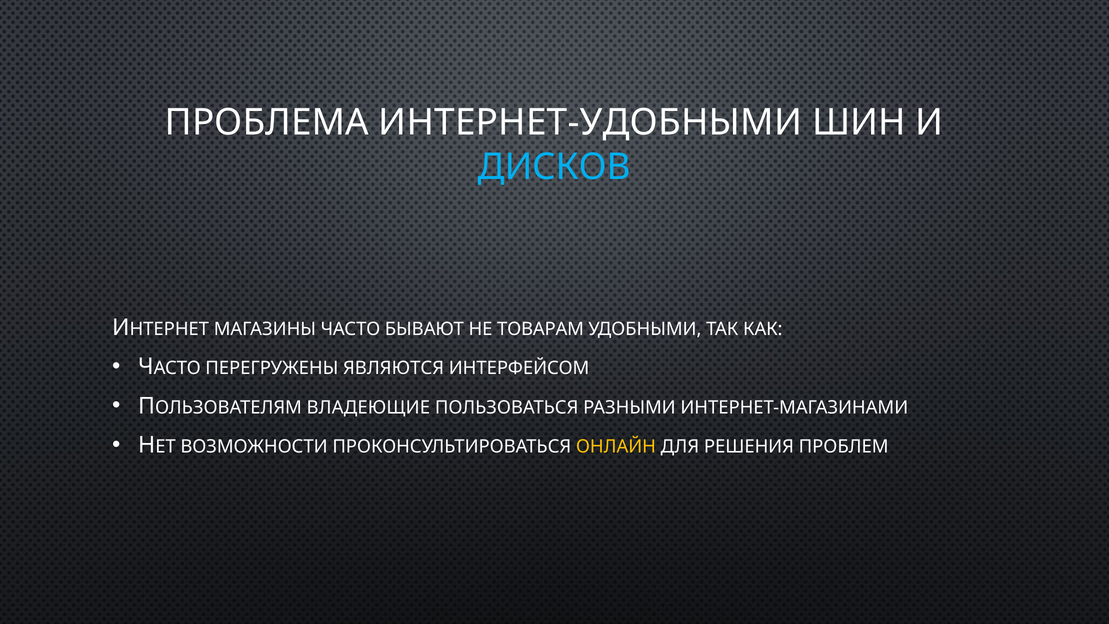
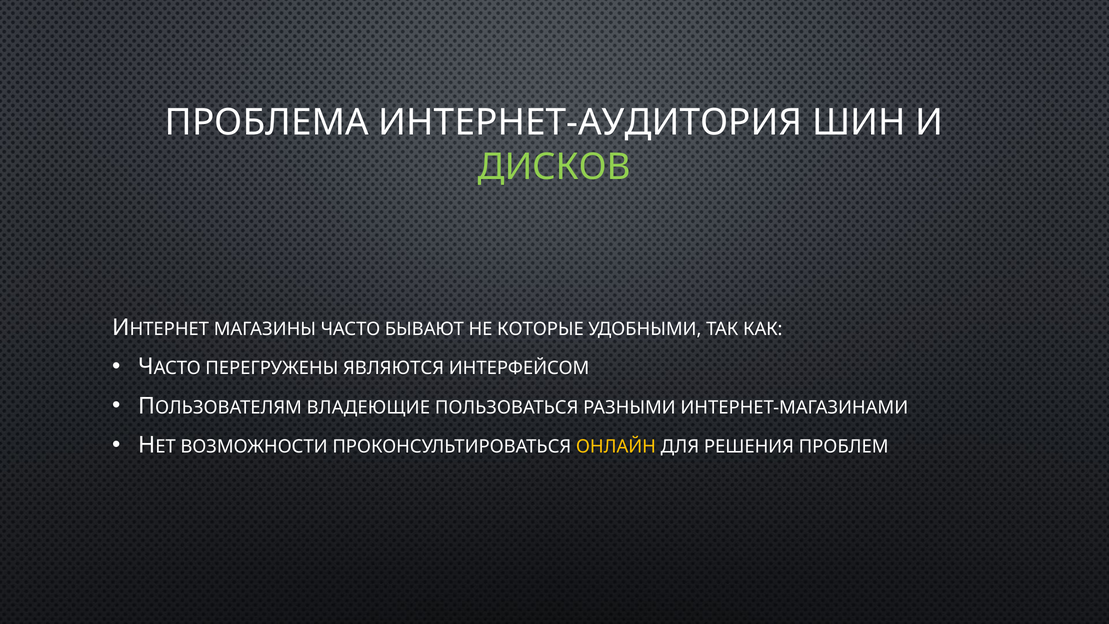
ИНТЕРНЕТ-УДОБНЫМИ: ИНТЕРНЕТ-УДОБНЫМИ -> ИНТЕРНЕТ-АУДИТОРИЯ
ДИСКОВ colour: light blue -> light green
ТОВАРАМ: ТОВАРАМ -> КОТОРЫЕ
